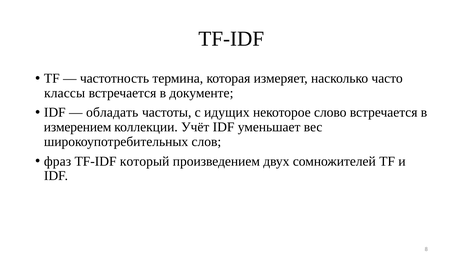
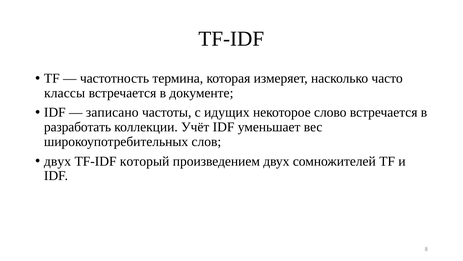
обладать: обладать -> записано
измерением: измерением -> разработать
фраз at (58, 161): фраз -> двух
